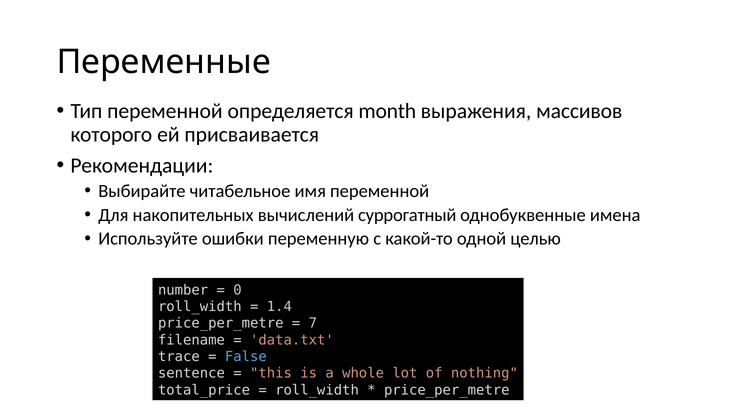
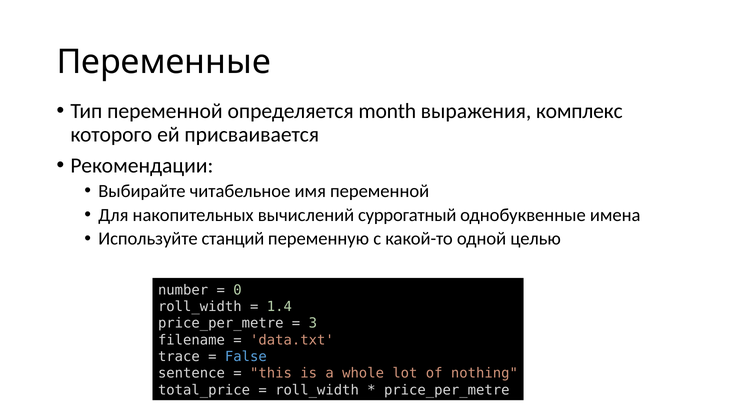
массивов: массивов -> комплекс
ошибки: ошибки -> станций
7: 7 -> 3
